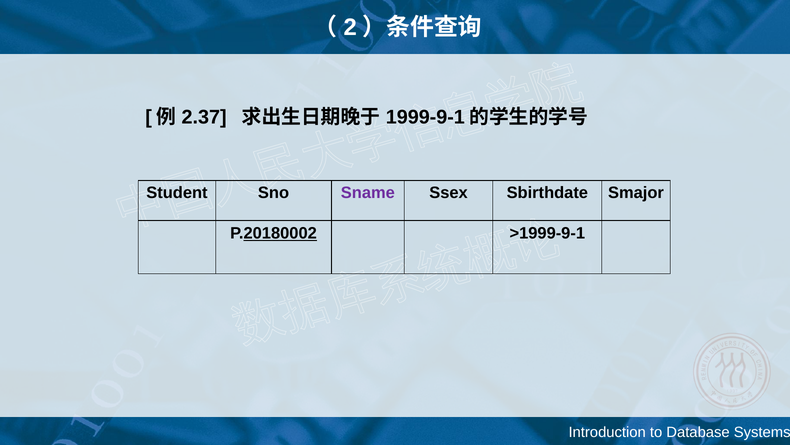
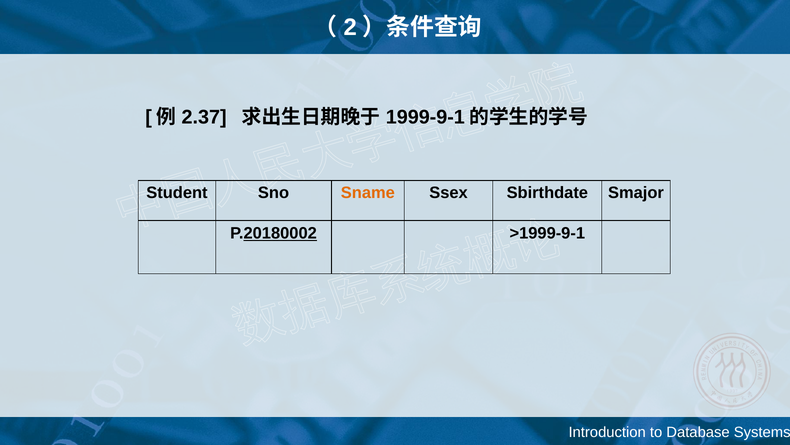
Sname colour: purple -> orange
